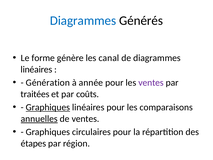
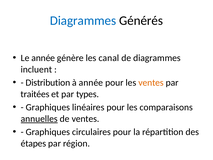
Le forme: forme -> année
linéaires at (36, 69): linéaires -> incluent
Génération: Génération -> Distribution
ventes at (151, 83) colour: purple -> orange
coûts: coûts -> types
Graphiques at (48, 107) underline: present -> none
